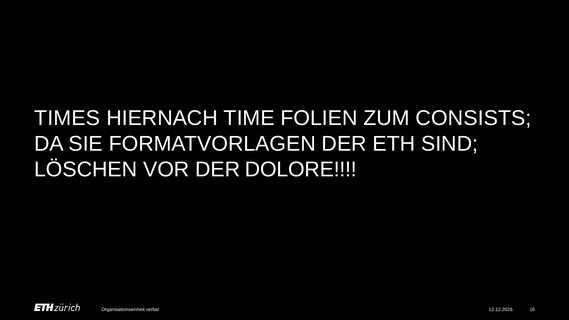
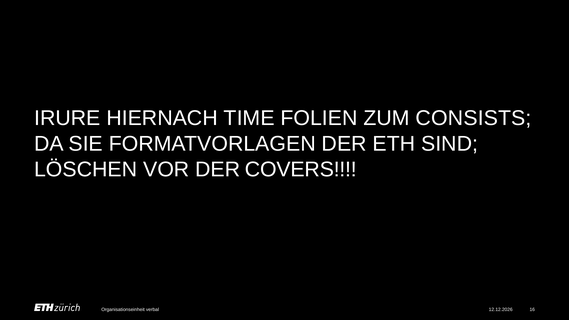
TIMES: TIMES -> IRURE
DOLORE: DOLORE -> COVERS
